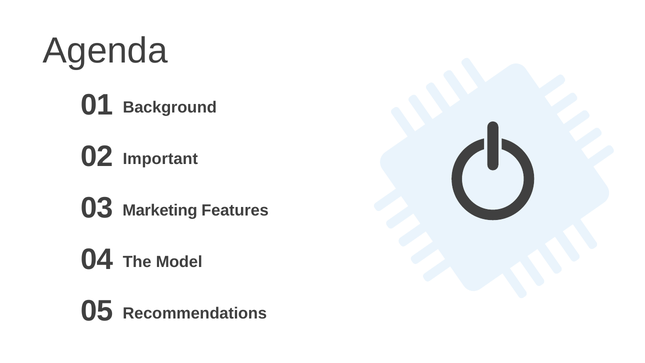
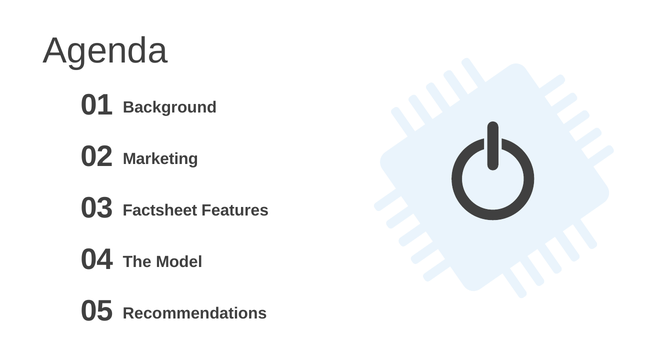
Important: Important -> Marketing
Marketing: Marketing -> Factsheet
